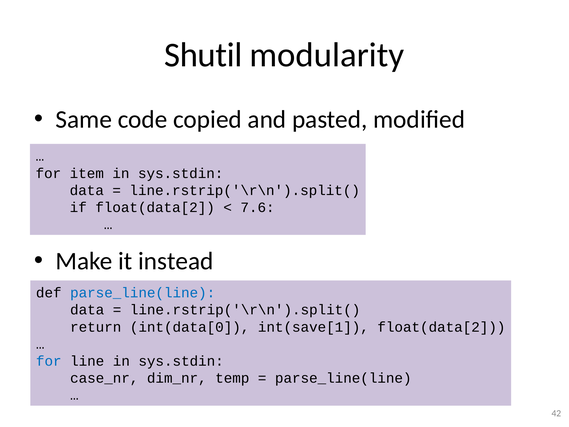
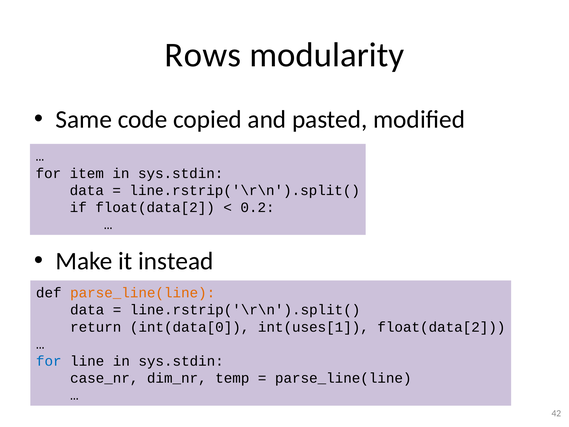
Shutil: Shutil -> Rows
7.6: 7.6 -> 0.2
parse_line(line at (143, 293) colour: blue -> orange
int(save[1: int(save[1 -> int(uses[1
